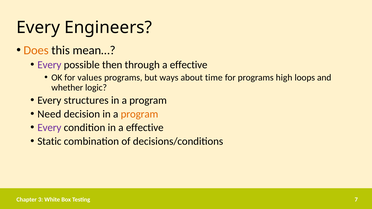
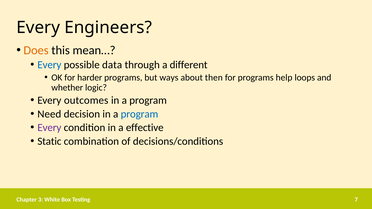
Every at (49, 65) colour: purple -> blue
then: then -> data
through a effective: effective -> different
values: values -> harder
time: time -> then
high: high -> help
structures: structures -> outcomes
program at (139, 114) colour: orange -> blue
